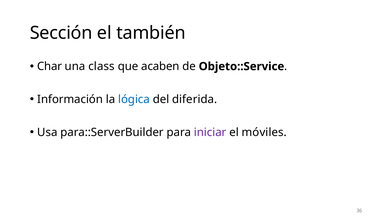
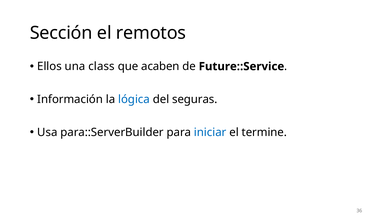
también: también -> remotos
Char: Char -> Ellos
Objeto::Service: Objeto::Service -> Future::Service
diferida: diferida -> seguras
iniciar colour: purple -> blue
móviles: móviles -> termine
